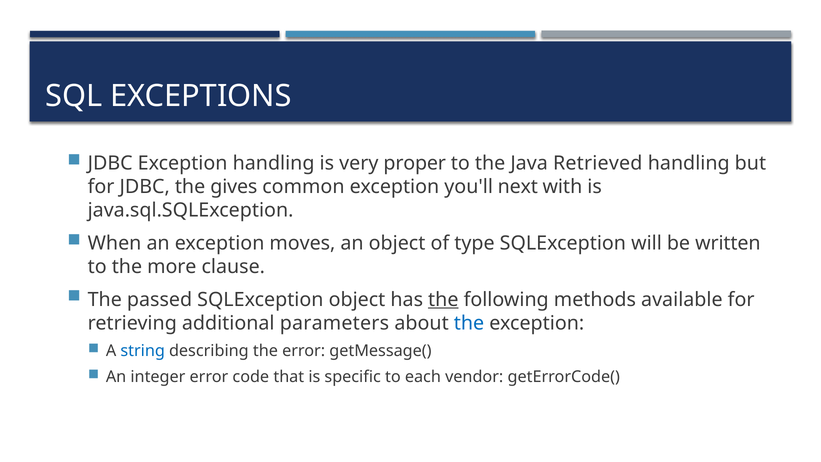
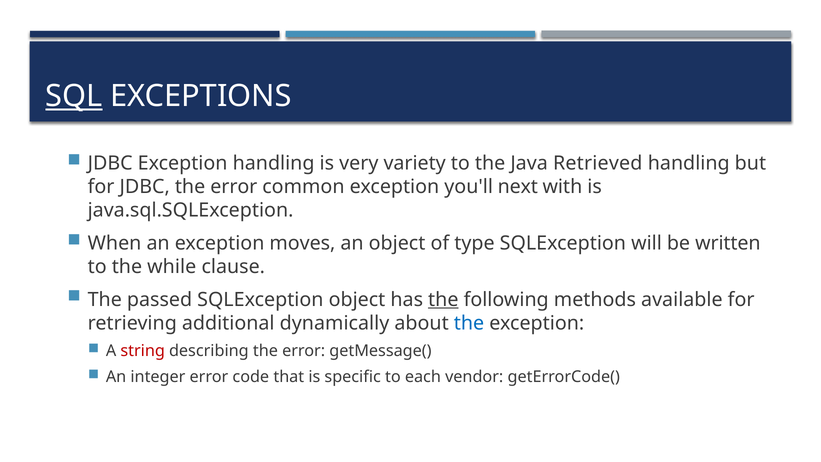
SQL underline: none -> present
proper: proper -> variety
JDBC the gives: gives -> error
more: more -> while
parameters: parameters -> dynamically
string colour: blue -> red
